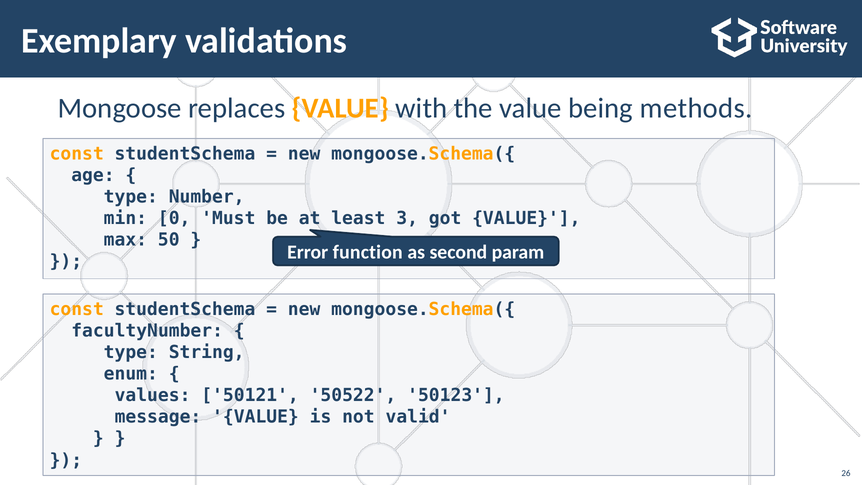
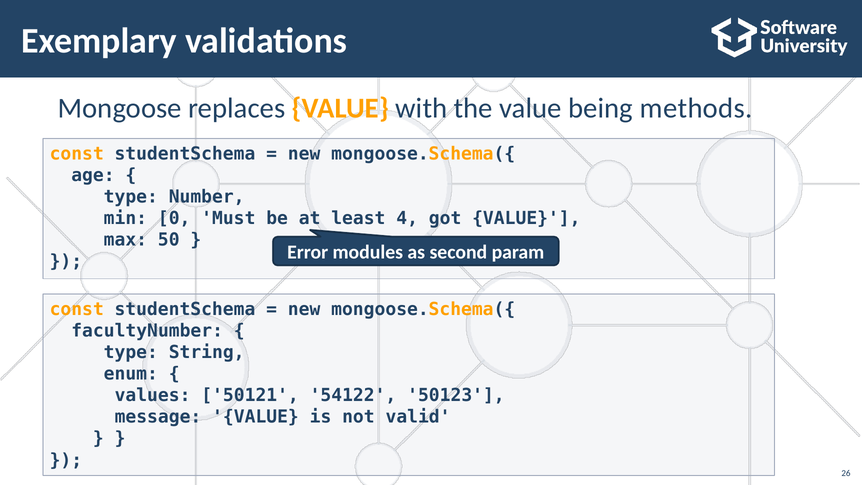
3: 3 -> 4
function: function -> modules
50522: 50522 -> 54122
